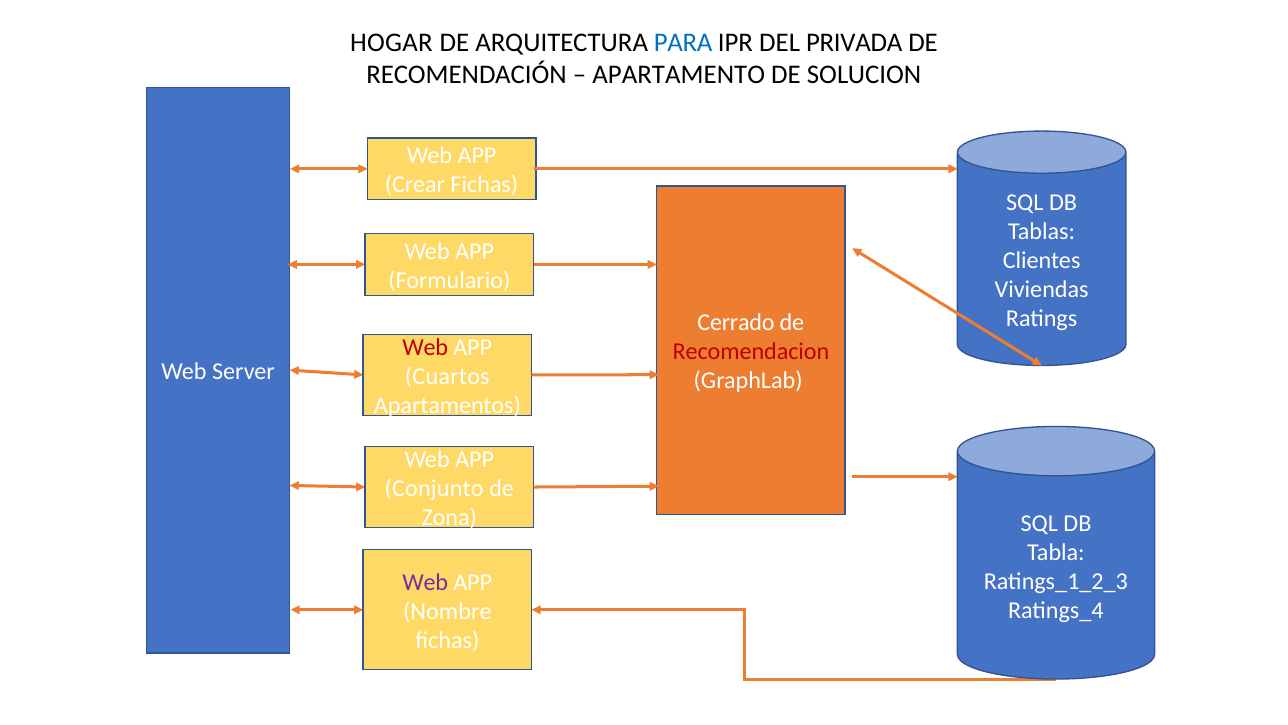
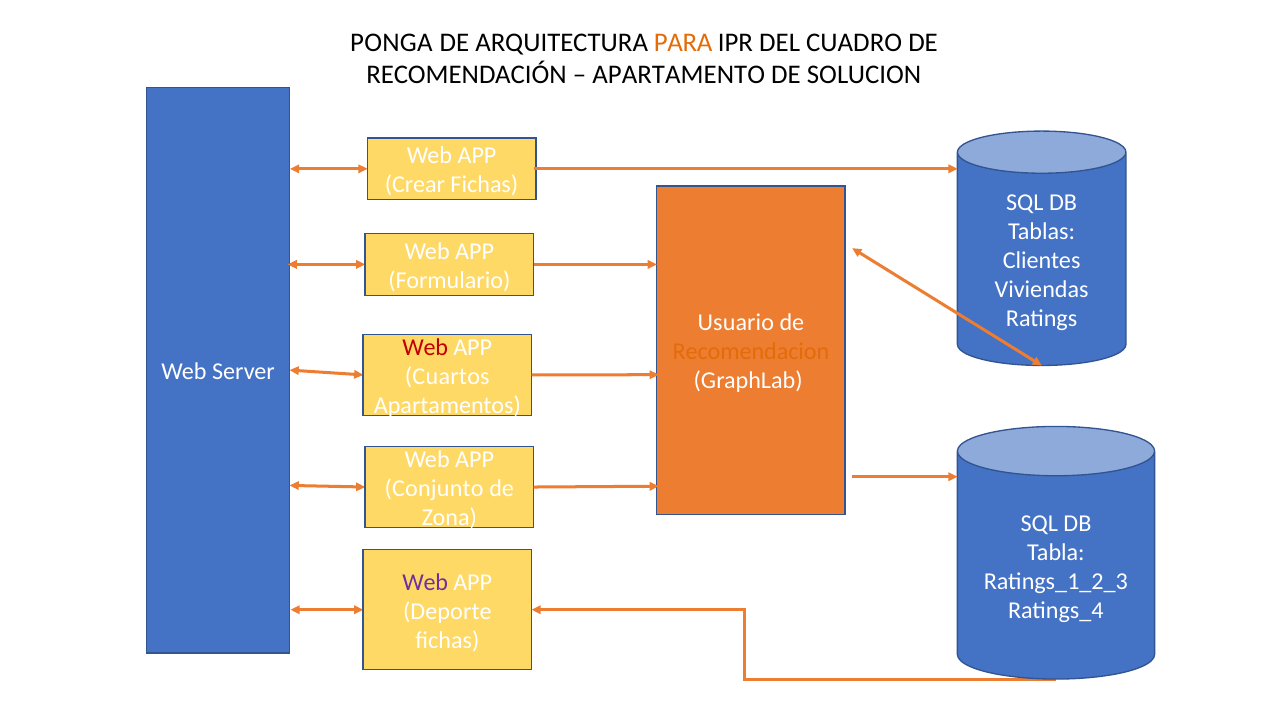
HOGAR: HOGAR -> PONGA
PARA colour: blue -> orange
PRIVADA: PRIVADA -> CUADRO
Cerrado: Cerrado -> Usuario
Recomendacion colour: red -> orange
Nombre: Nombre -> Deporte
